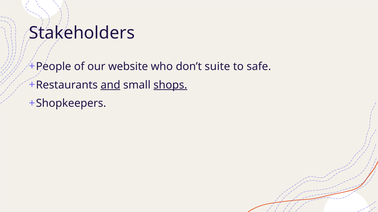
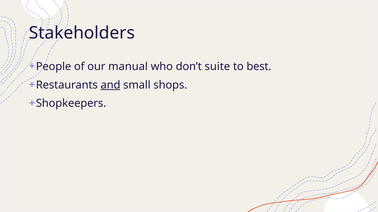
website: website -> manual
safe: safe -> best
shops underline: present -> none
